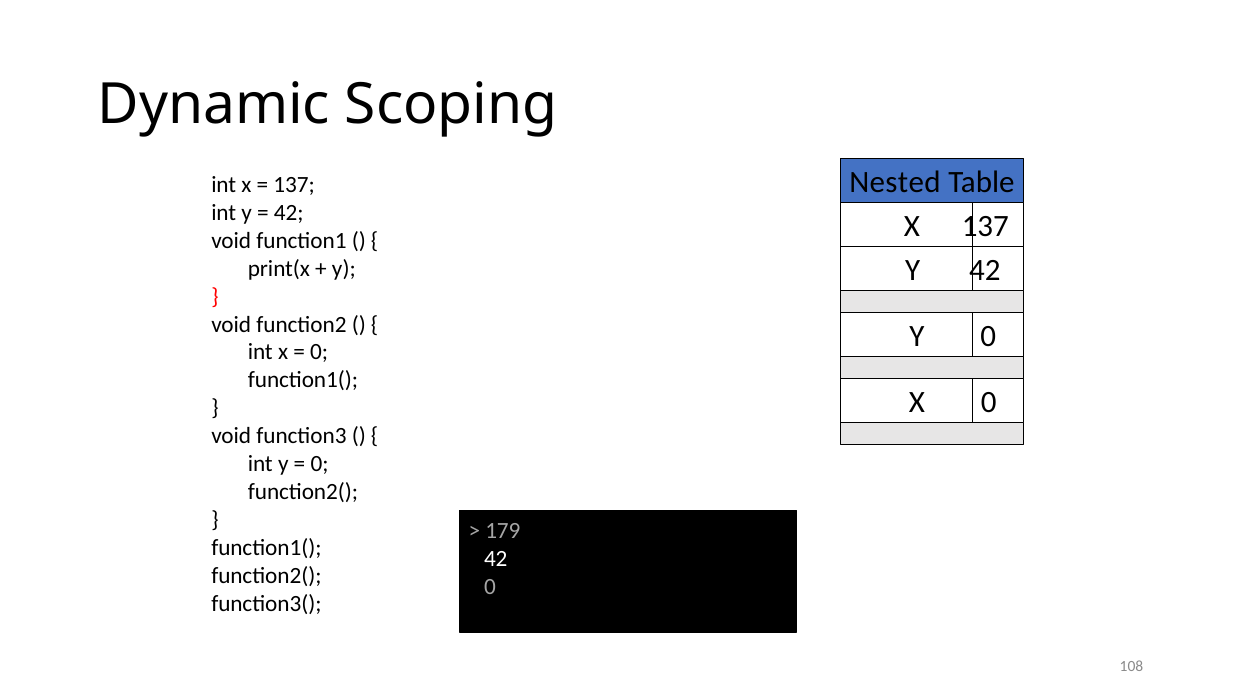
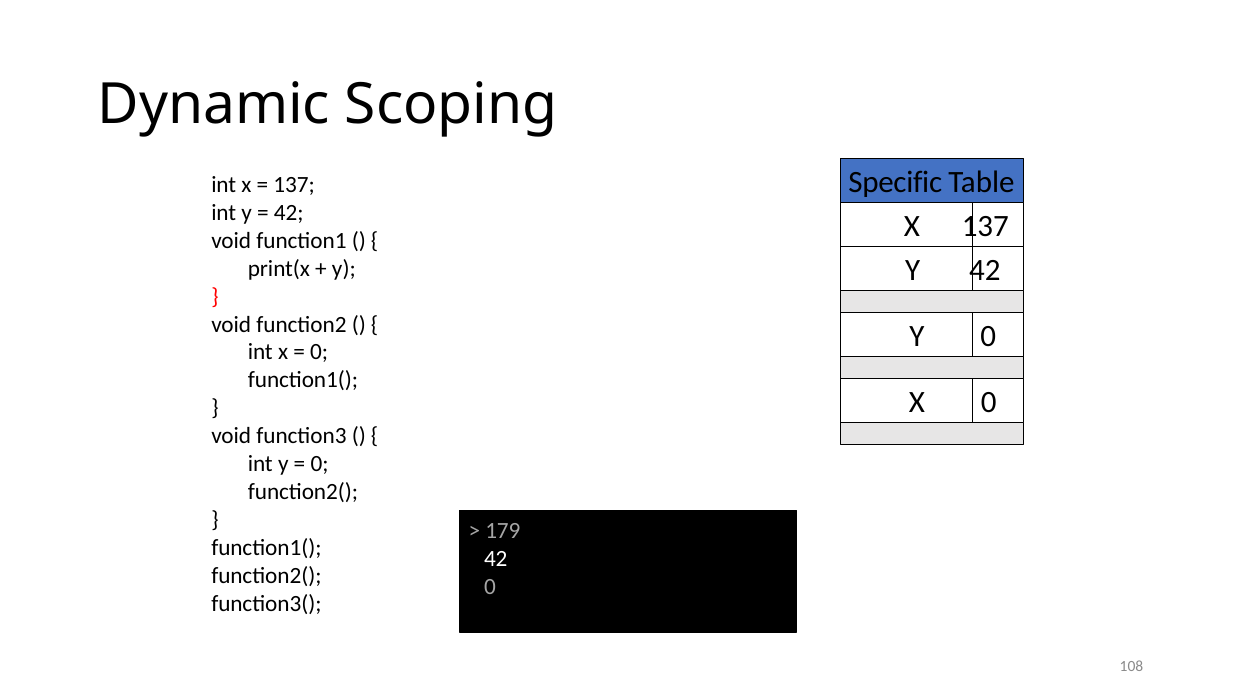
Nested: Nested -> Specific
